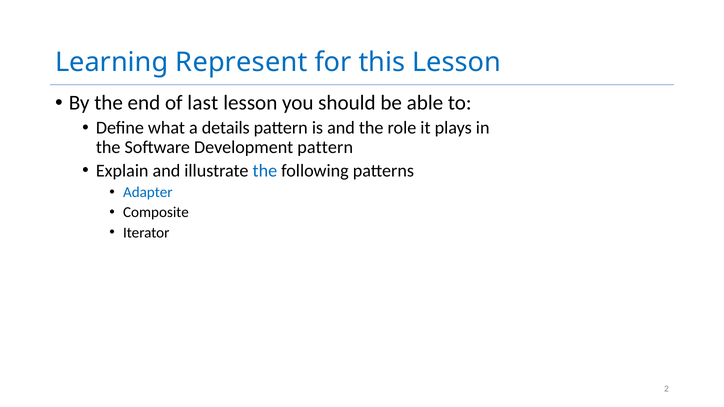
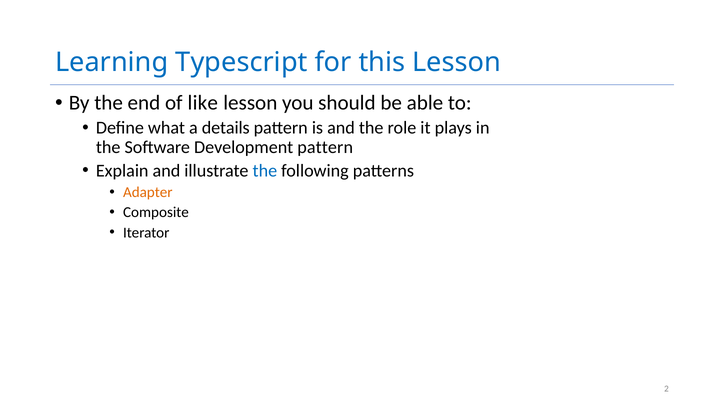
Represent: Represent -> Typescript
last: last -> like
Adapter colour: blue -> orange
